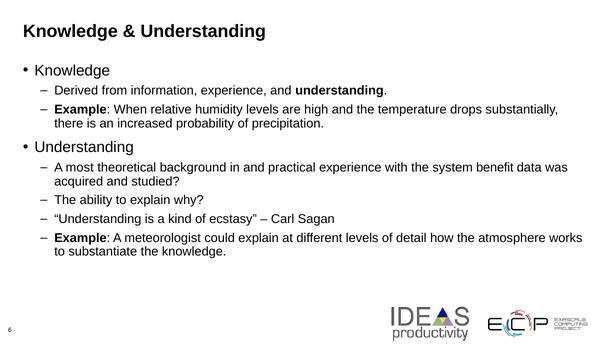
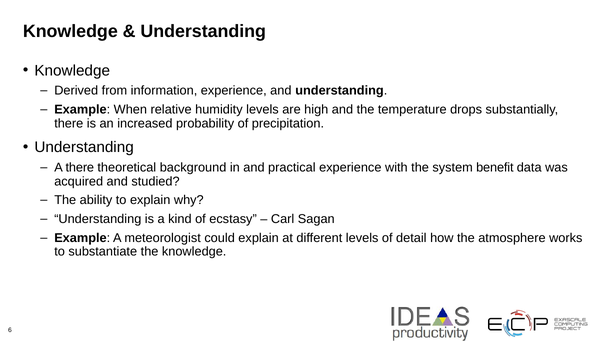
A most: most -> there
